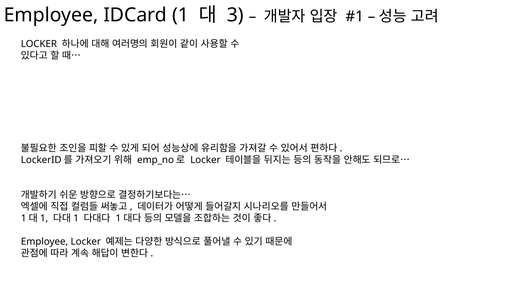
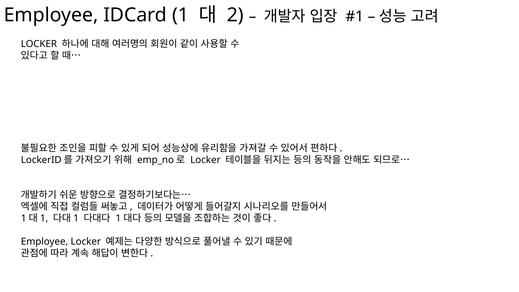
3: 3 -> 2
